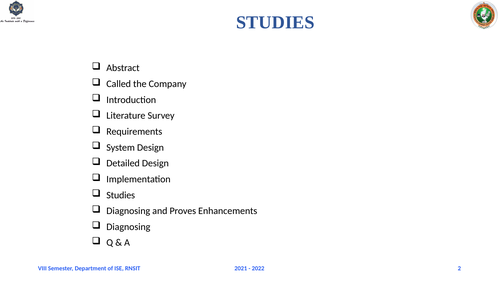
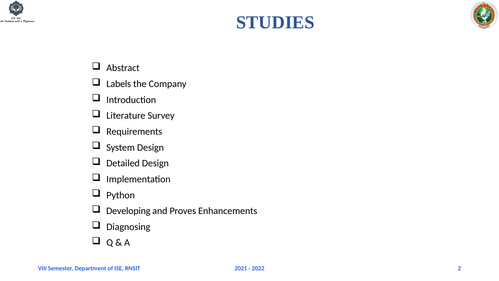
Called: Called -> Labels
Studies at (121, 195): Studies -> Python
Diagnosing at (128, 211): Diagnosing -> Developing
